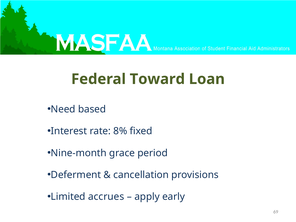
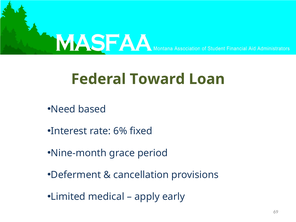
8%: 8% -> 6%
accrues: accrues -> medical
